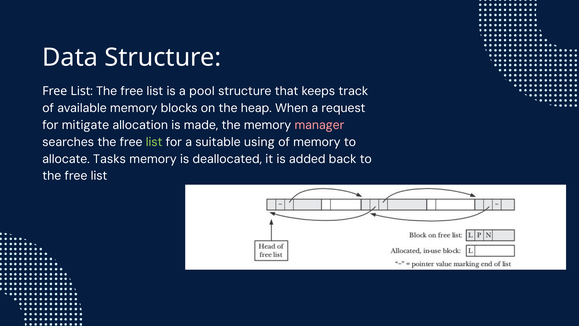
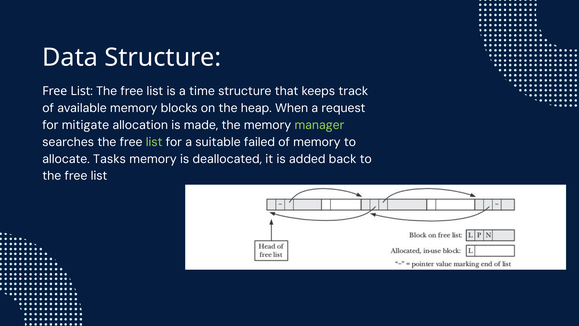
pool: pool -> time
manager colour: pink -> light green
using: using -> failed
